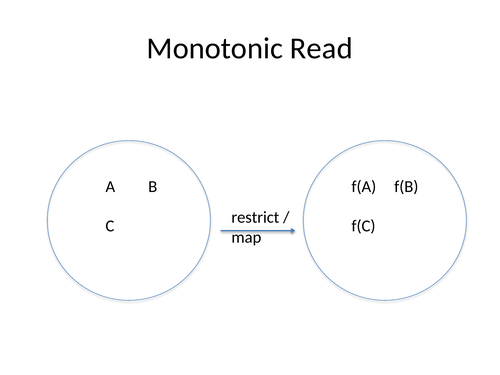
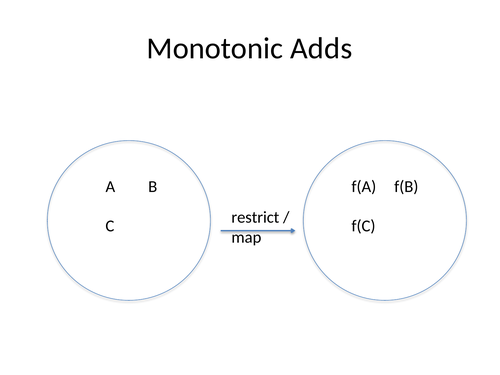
Read: Read -> Adds
